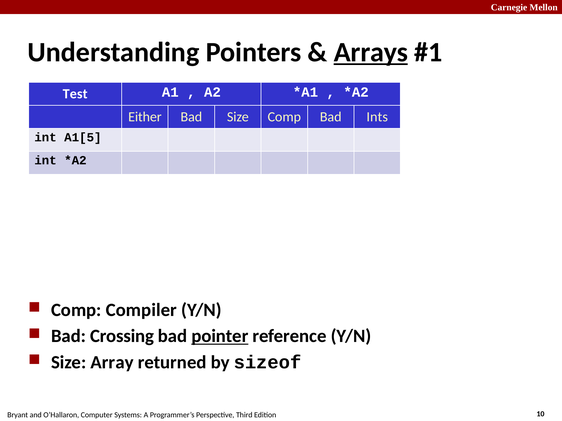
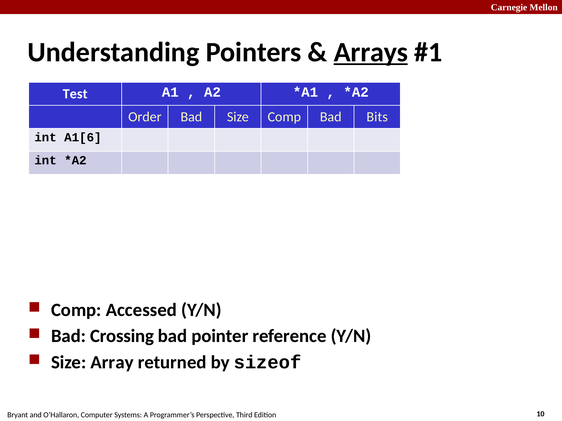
Either: Either -> Order
Ints: Ints -> Bits
A1[5: A1[5 -> A1[6
Compiler: Compiler -> Accessed
pointer underline: present -> none
